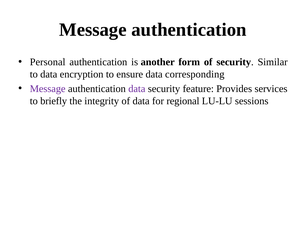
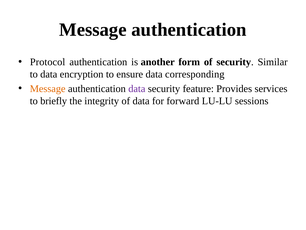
Personal: Personal -> Protocol
Message at (48, 88) colour: purple -> orange
regional: regional -> forward
